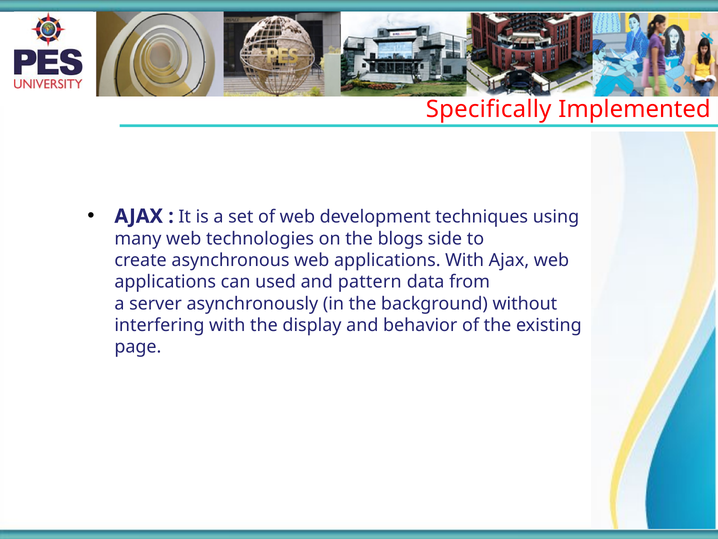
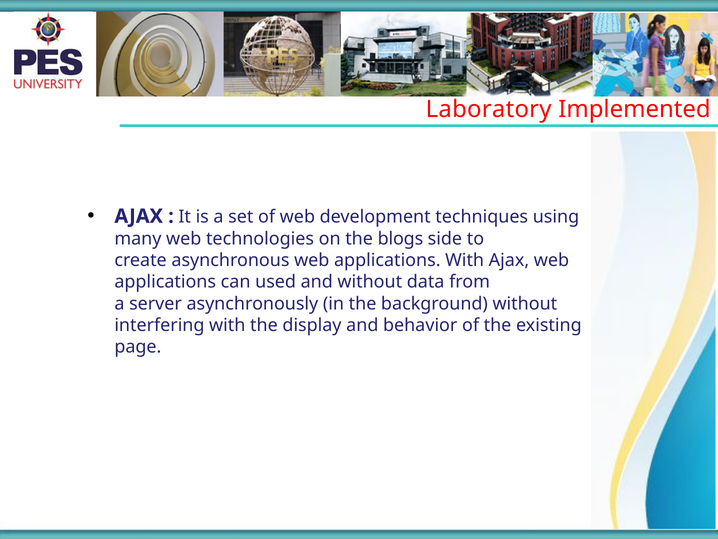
Specifically: Specifically -> Laboratory
and pattern: pattern -> without
